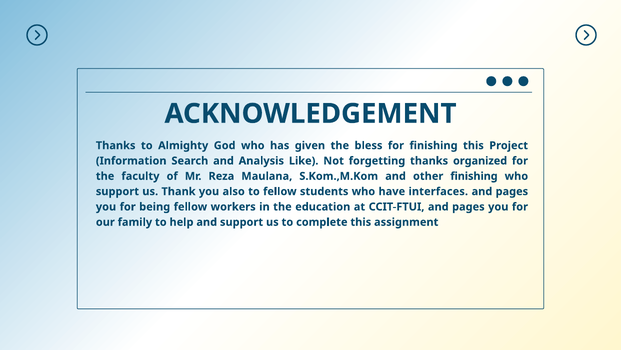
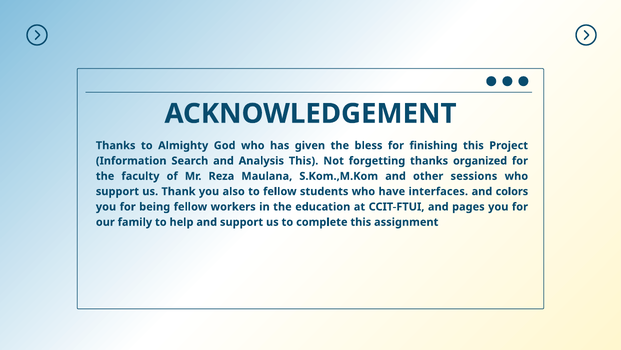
Analysis Like: Like -> This
other finishing: finishing -> sessions
pages at (512, 191): pages -> colors
